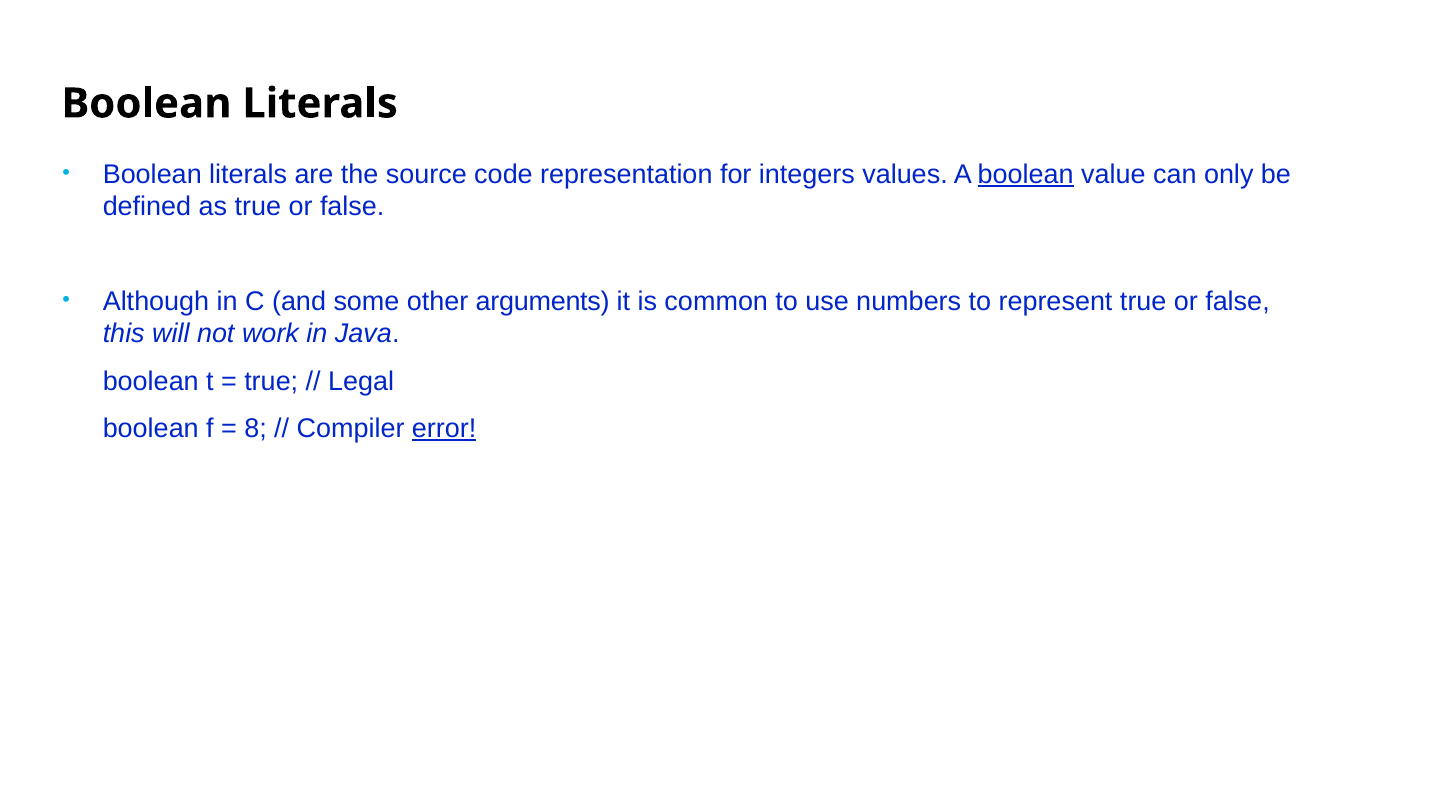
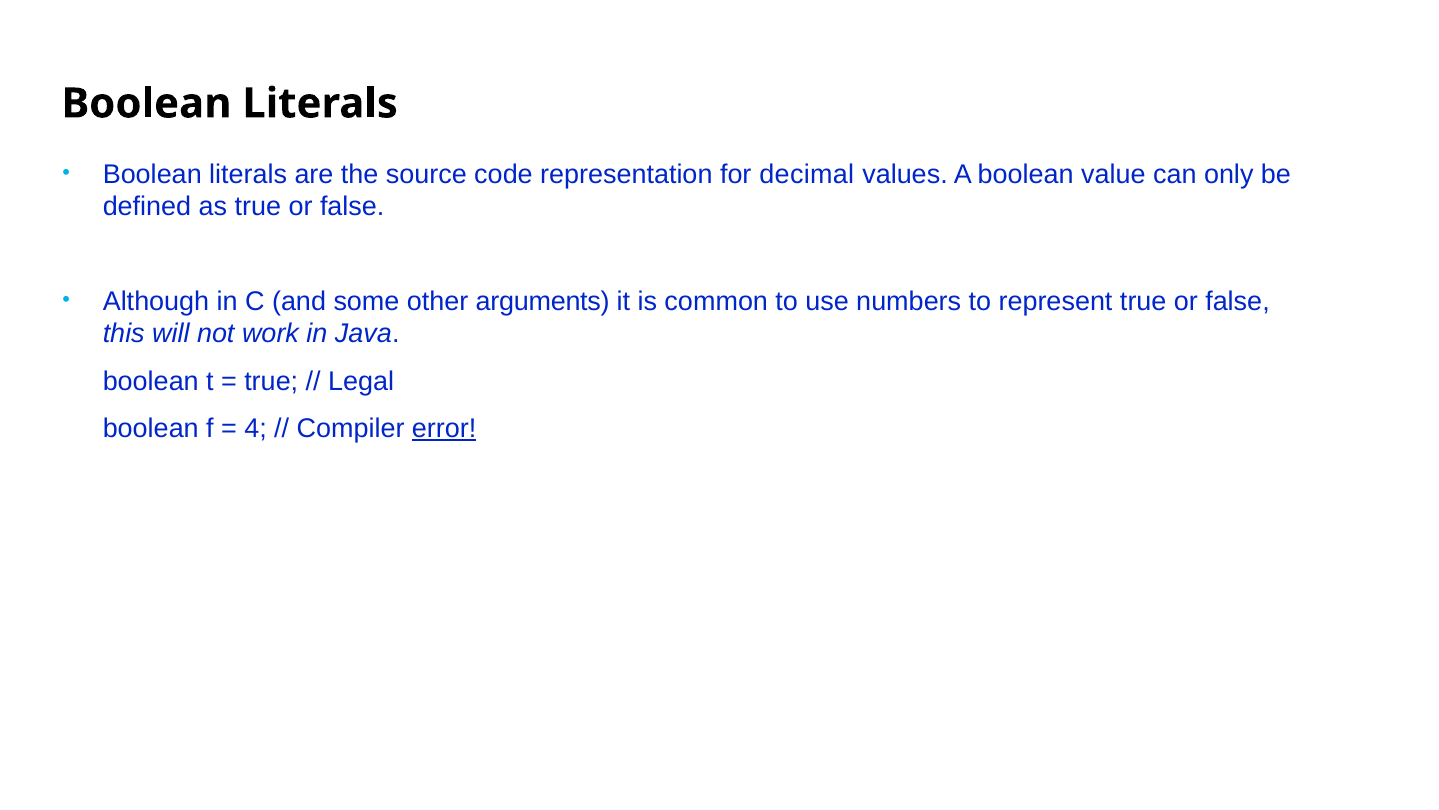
integers: integers -> decimal
boolean at (1026, 174) underline: present -> none
8: 8 -> 4
